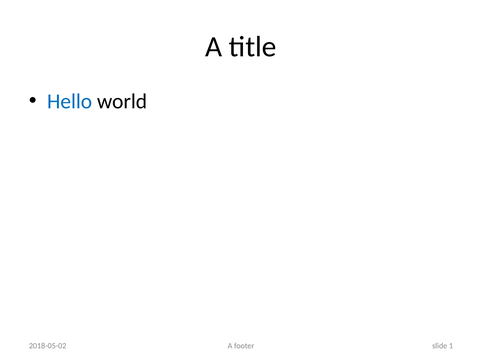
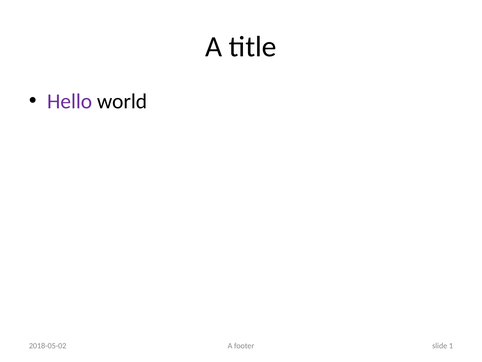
Hello colour: blue -> purple
